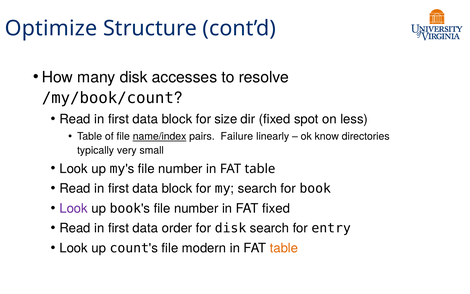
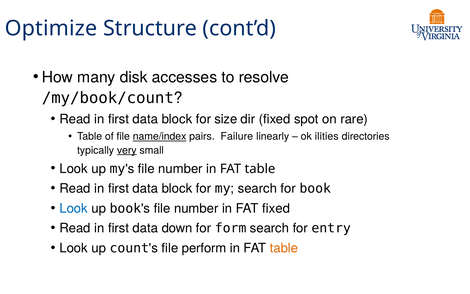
less: less -> rare
know: know -> ilities
very underline: none -> present
Look at (74, 208) colour: purple -> blue
order: order -> down
for disk: disk -> form
modern: modern -> perform
